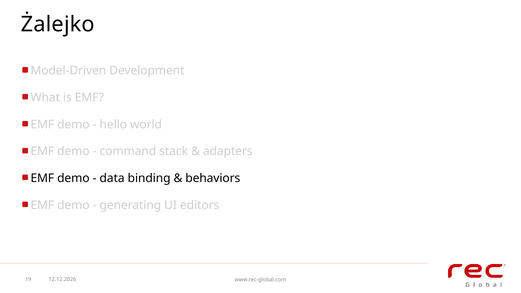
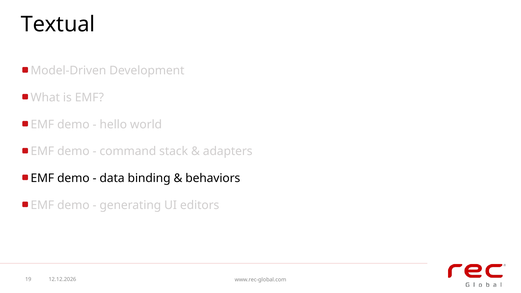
Żalejko: Żalejko -> Textual
